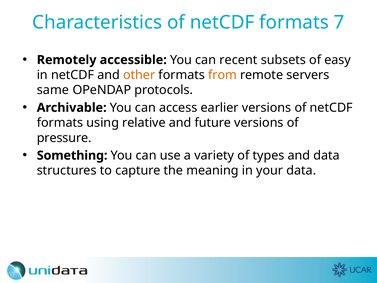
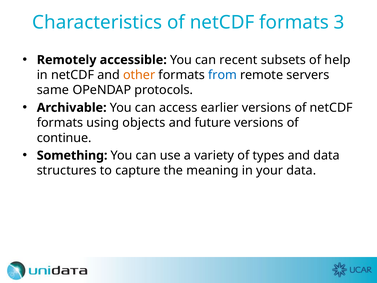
7: 7 -> 3
easy: easy -> help
from colour: orange -> blue
relative: relative -> objects
pressure: pressure -> continue
